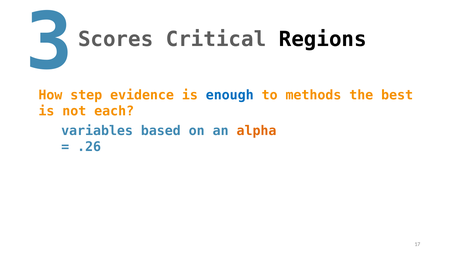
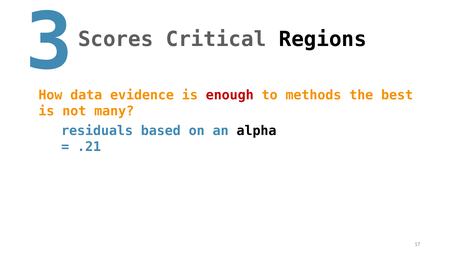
step: step -> data
enough colour: blue -> red
each: each -> many
variables: variables -> residuals
alpha colour: orange -> black
.26: .26 -> .21
